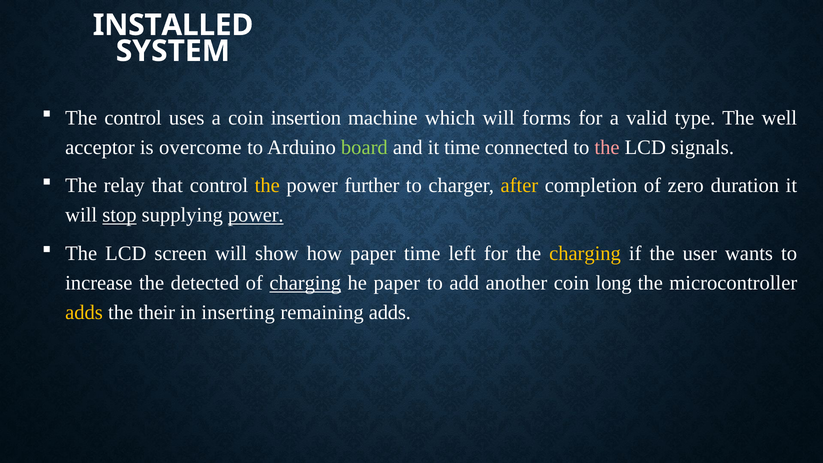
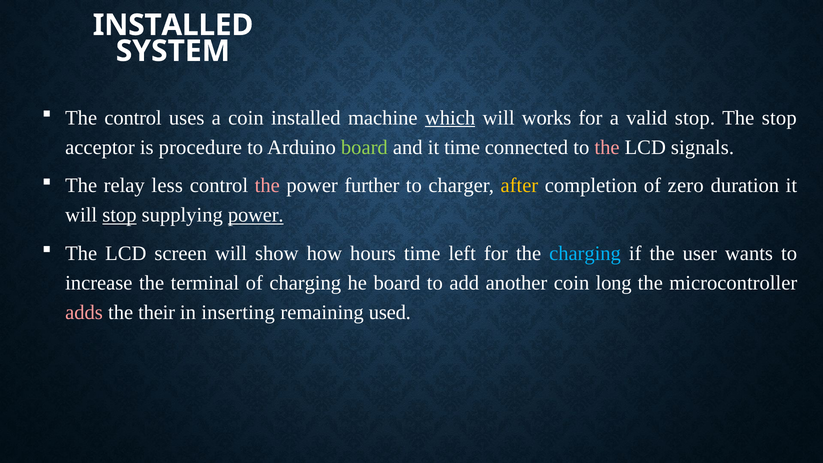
coin insertion: insertion -> installed
which underline: none -> present
forms: forms -> works
valid type: type -> stop
The well: well -> stop
overcome: overcome -> procedure
that: that -> less
the at (267, 186) colour: yellow -> pink
how paper: paper -> hours
charging at (585, 253) colour: yellow -> light blue
detected: detected -> terminal
charging at (305, 283) underline: present -> none
he paper: paper -> board
adds at (84, 313) colour: yellow -> pink
remaining adds: adds -> used
